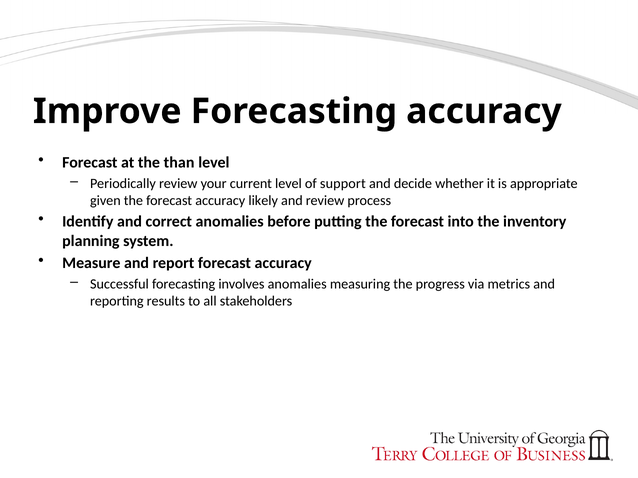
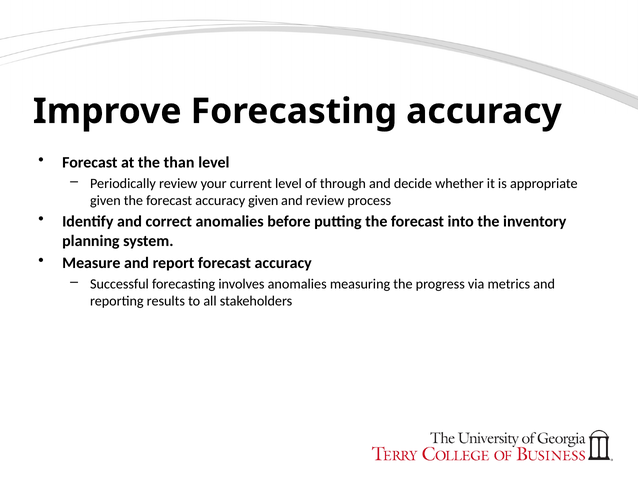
support: support -> through
accuracy likely: likely -> given
